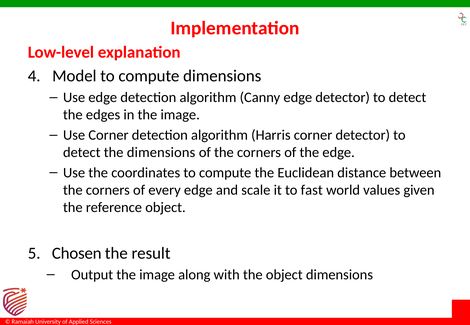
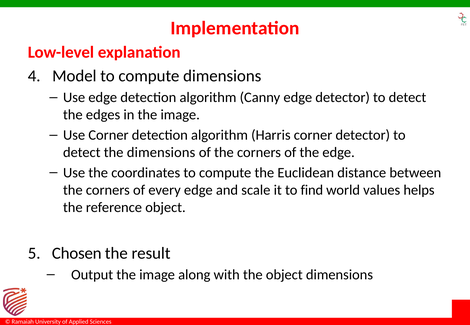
fast: fast -> find
given: given -> helps
